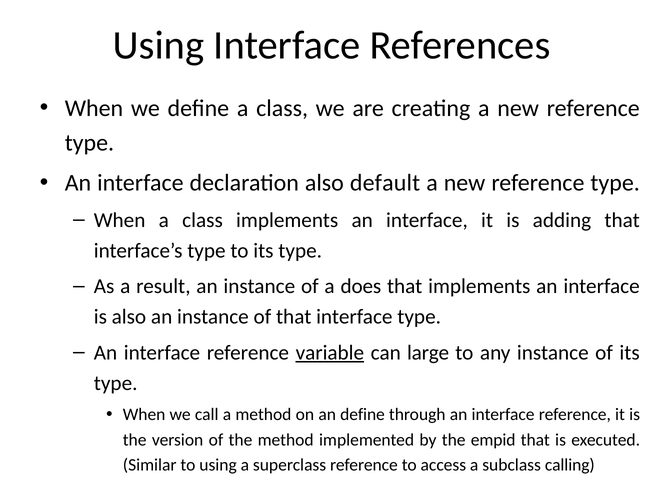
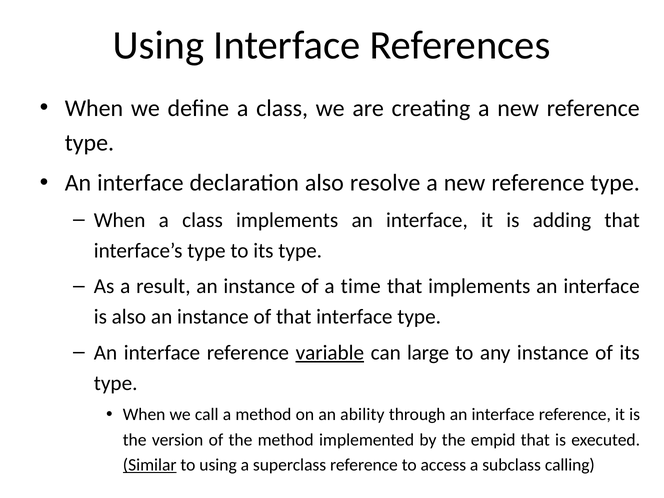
default: default -> resolve
does: does -> time
an define: define -> ability
Similar underline: none -> present
